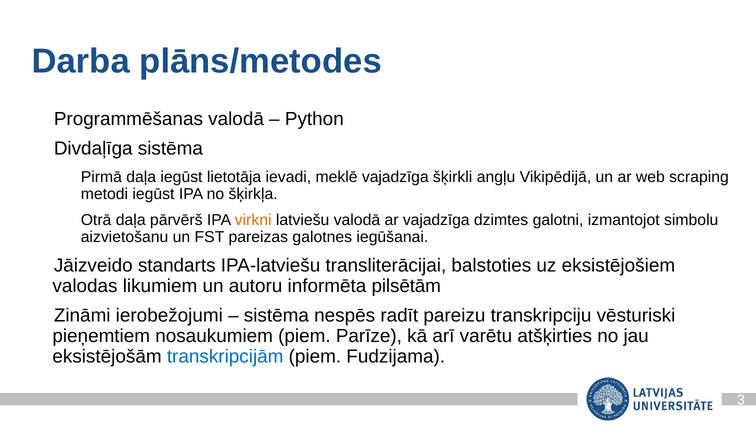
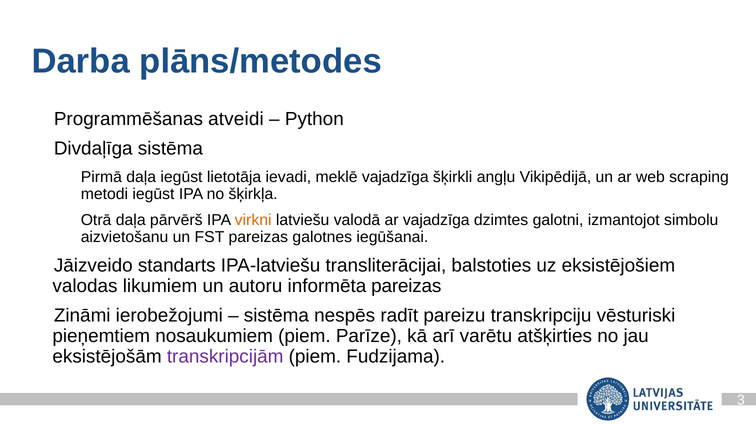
Programmēšanas valodā: valodā -> atveidi
informēta pilsētām: pilsētām -> pareizas
transkripcijām colour: blue -> purple
